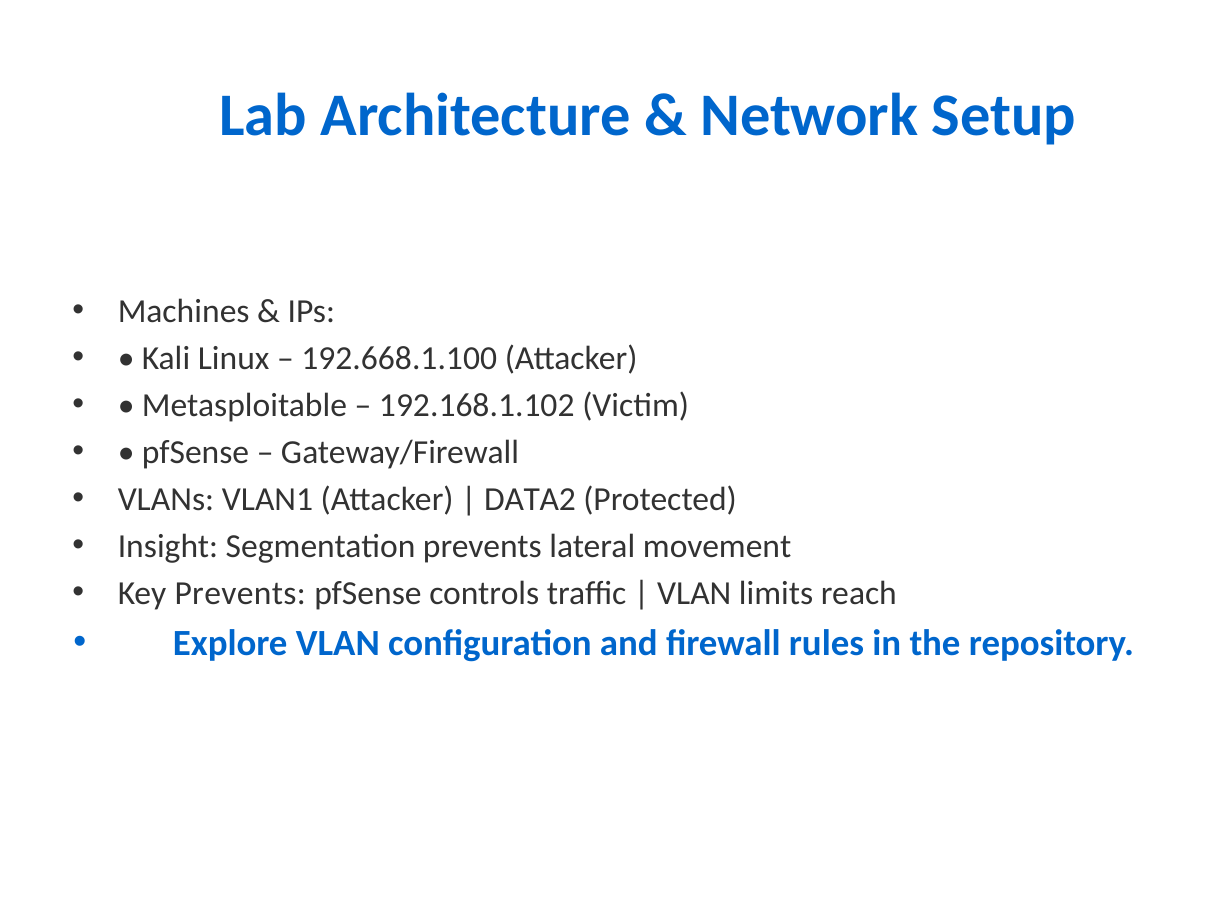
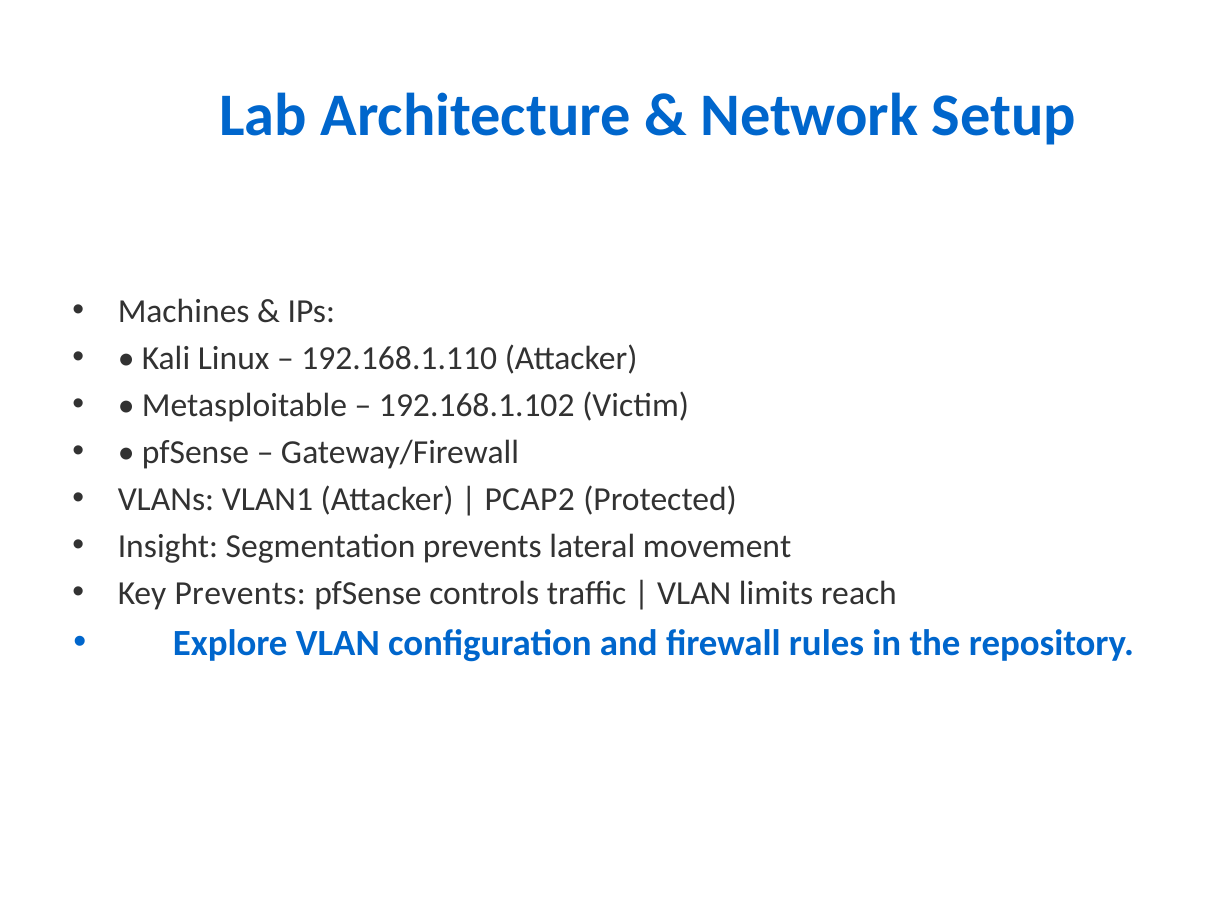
192.668.1.100: 192.668.1.100 -> 192.168.1.110
DATA2: DATA2 -> PCAP2
